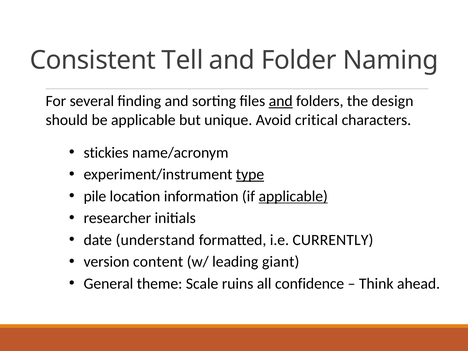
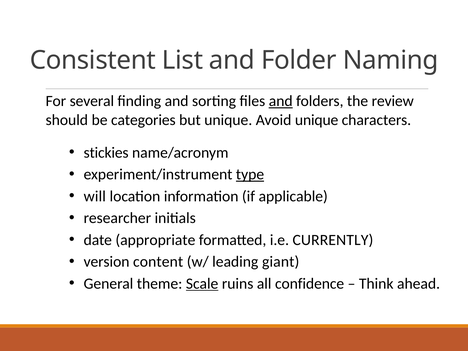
Tell: Tell -> List
design: design -> review
be applicable: applicable -> categories
Avoid critical: critical -> unique
pile: pile -> will
applicable at (293, 196) underline: present -> none
understand: understand -> appropriate
Scale underline: none -> present
